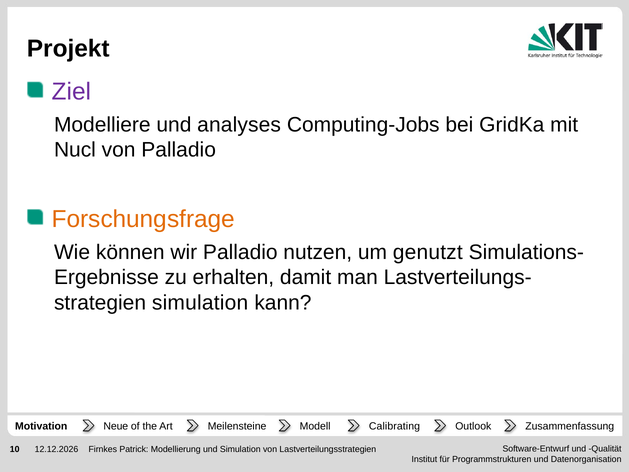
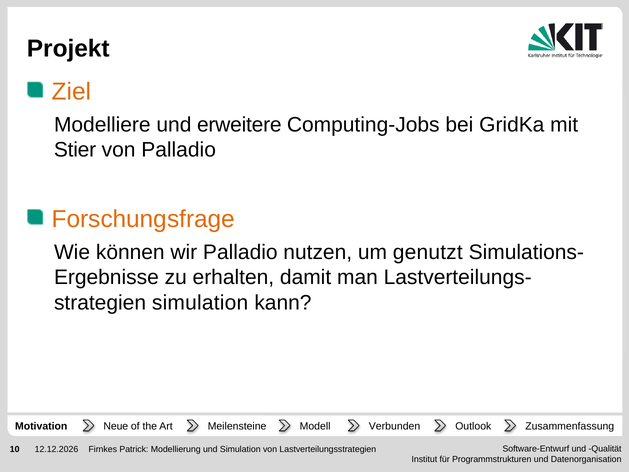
Ziel colour: purple -> orange
analyses: analyses -> erweitere
Nucl: Nucl -> Stier
Calibrating: Calibrating -> Verbunden
